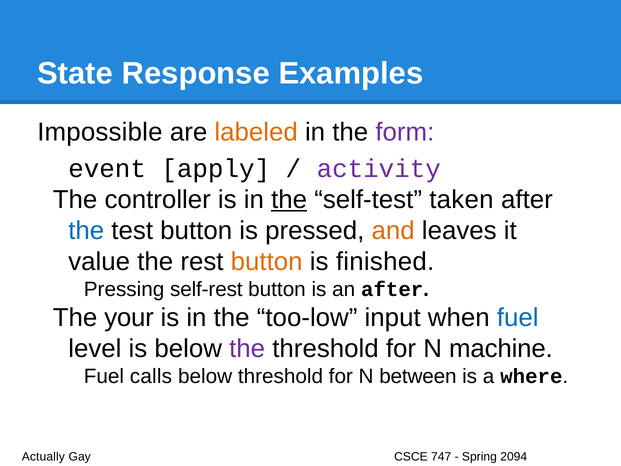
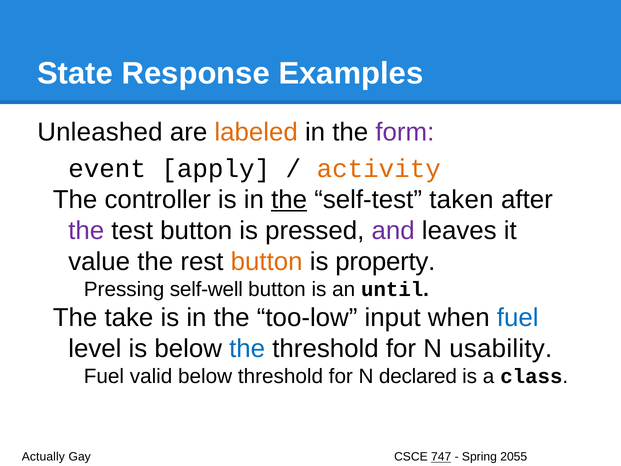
Impossible: Impossible -> Unleashed
activity colour: purple -> orange
the at (86, 231) colour: blue -> purple
and colour: orange -> purple
finished: finished -> property
self-rest: self-rest -> self-well
an after: after -> until
your: your -> take
the at (247, 349) colour: purple -> blue
machine: machine -> usability
calls: calls -> valid
between: between -> declared
where: where -> class
747 underline: none -> present
2094: 2094 -> 2055
